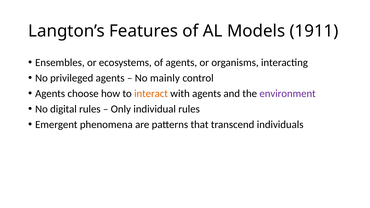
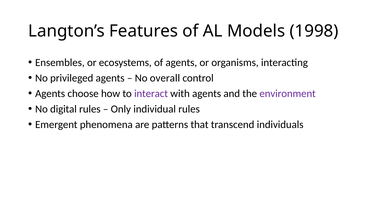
1911: 1911 -> 1998
mainly: mainly -> overall
interact colour: orange -> purple
